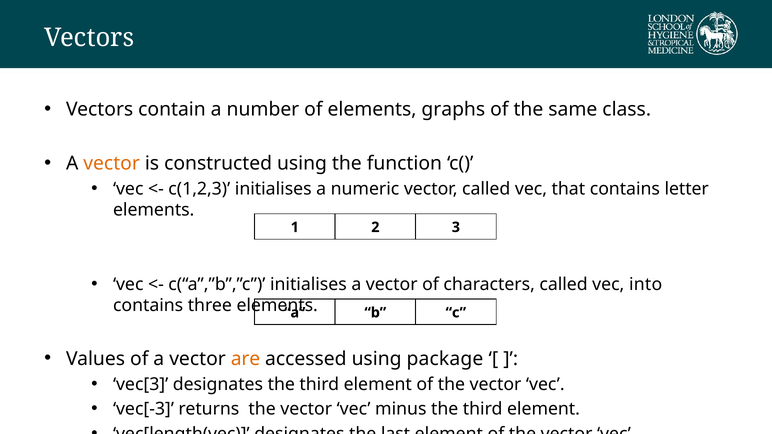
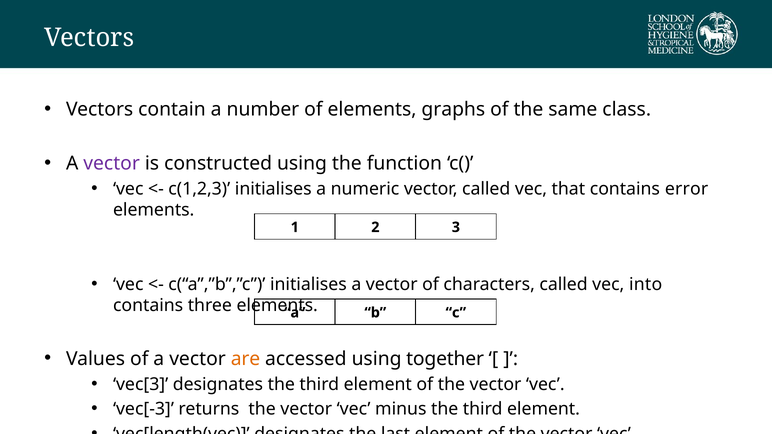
vector at (112, 163) colour: orange -> purple
letter: letter -> error
package: package -> together
